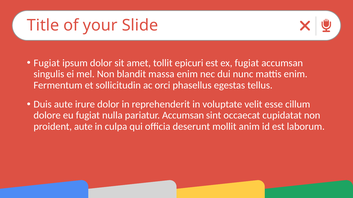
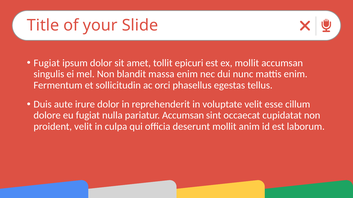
ex fugiat: fugiat -> mollit
proident aute: aute -> velit
